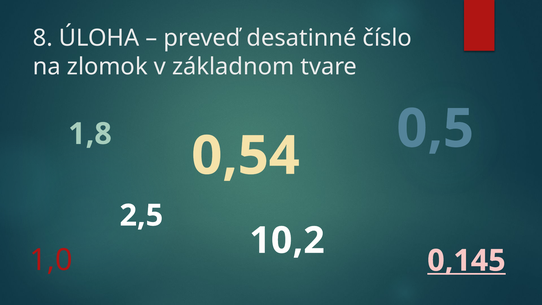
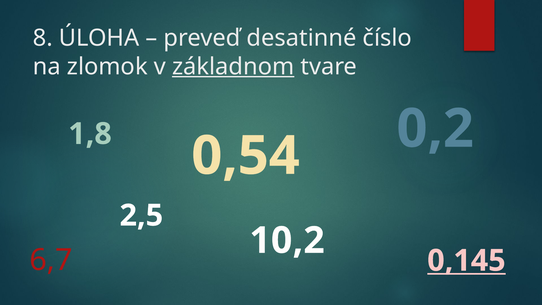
základnom underline: none -> present
0,5: 0,5 -> 0,2
1,0: 1,0 -> 6,7
